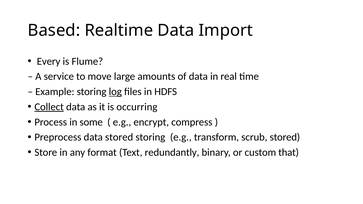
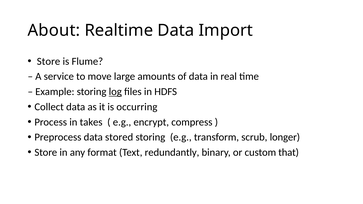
Based: Based -> About
Every at (49, 61): Every -> Store
Collect underline: present -> none
some: some -> takes
scrub stored: stored -> longer
